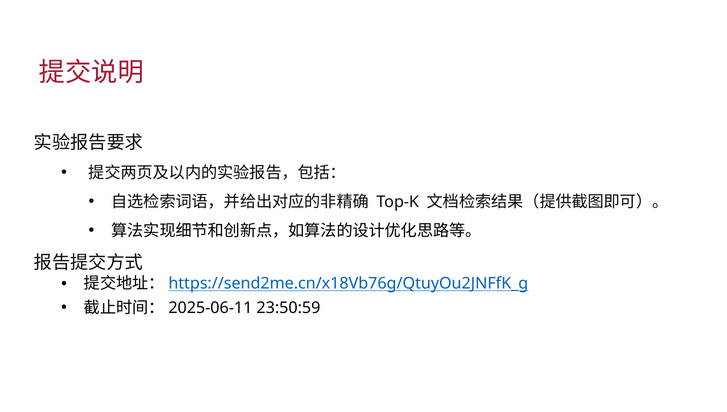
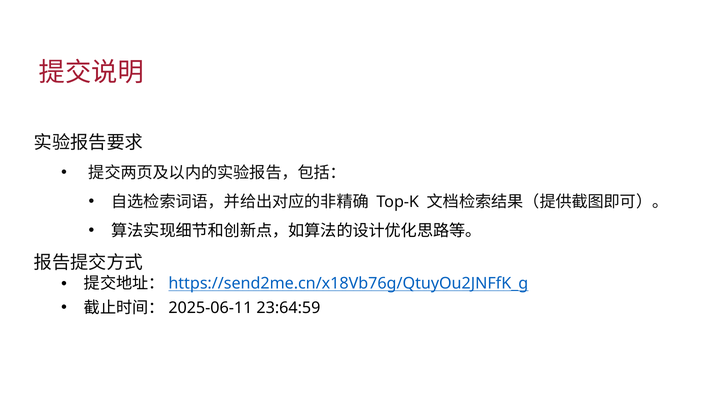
23:50:59: 23:50:59 -> 23:64:59
